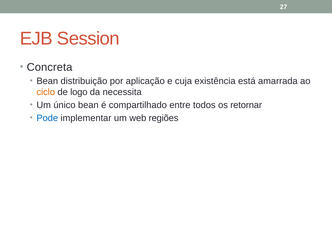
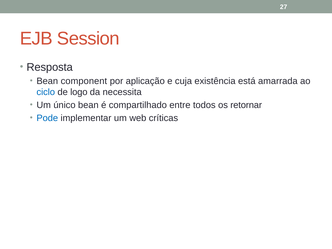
Concreta: Concreta -> Resposta
distribuição: distribuição -> component
ciclo colour: orange -> blue
regiões: regiões -> críticas
